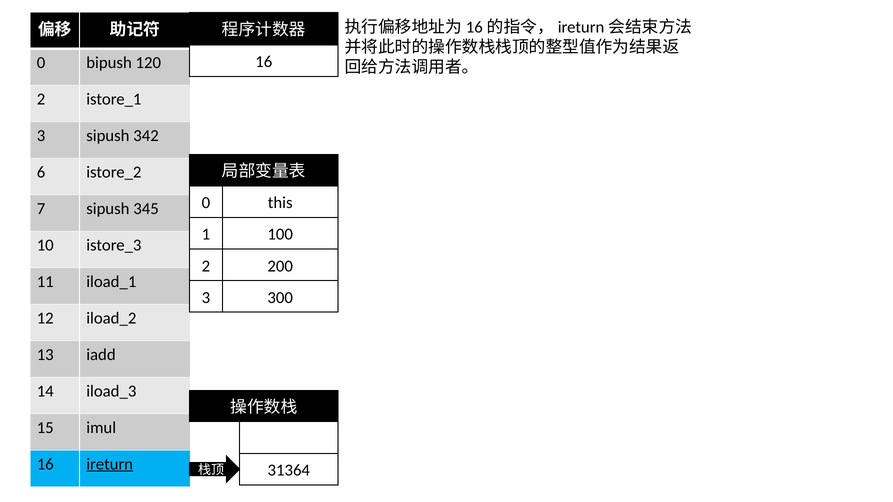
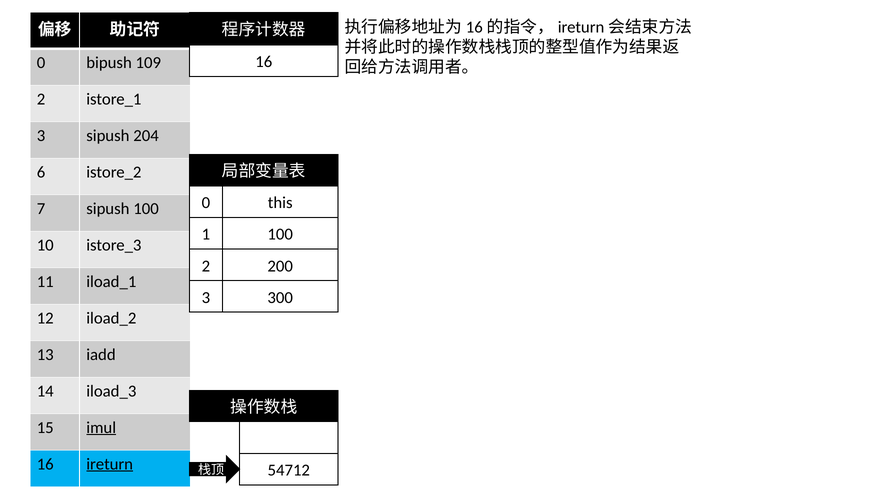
120: 120 -> 109
342: 342 -> 204
sipush 345: 345 -> 100
imul underline: none -> present
31364: 31364 -> 54712
